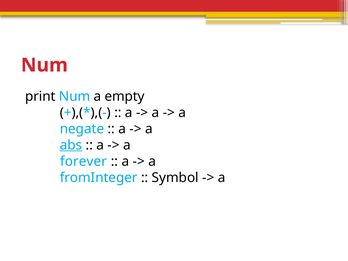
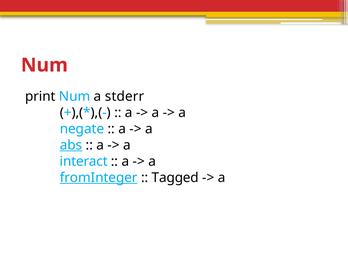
empty: empty -> stderr
forever: forever -> interact
fromInteger underline: none -> present
Symbol: Symbol -> Tagged
